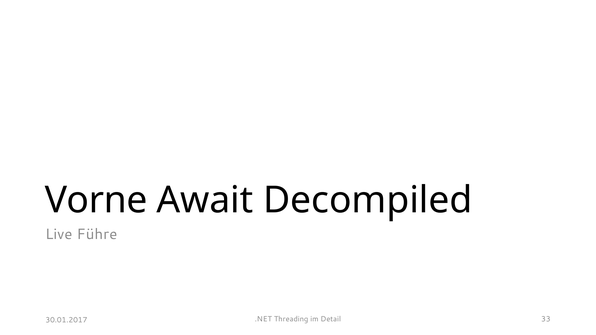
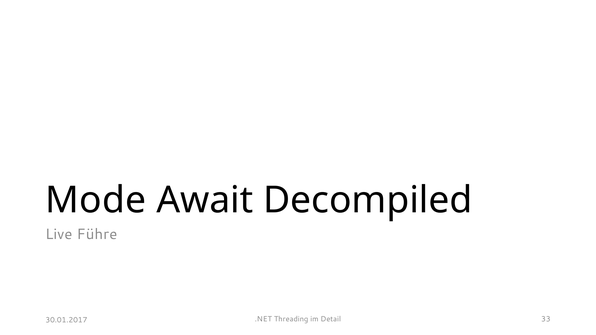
Vorne: Vorne -> Mode
